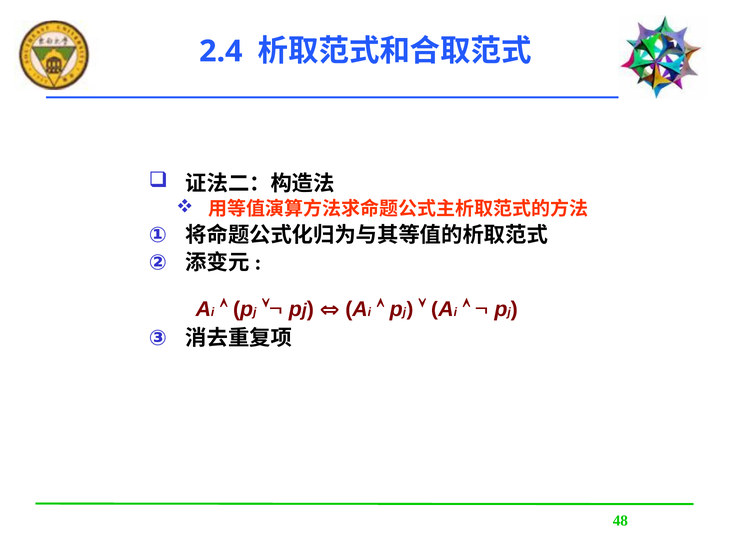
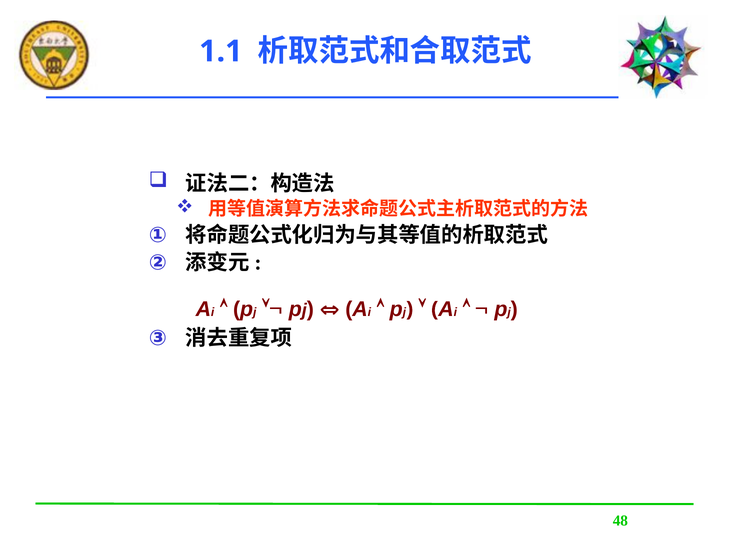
2.4: 2.4 -> 1.1
